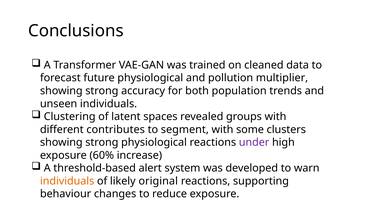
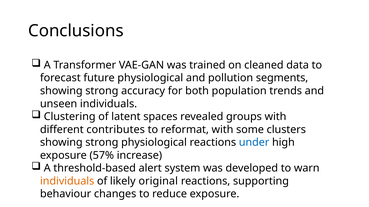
multiplier: multiplier -> segments
segment: segment -> reformat
under colour: purple -> blue
60%: 60% -> 57%
